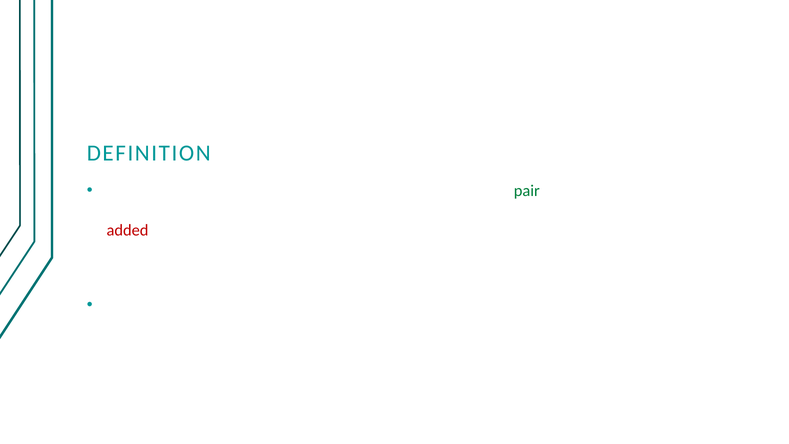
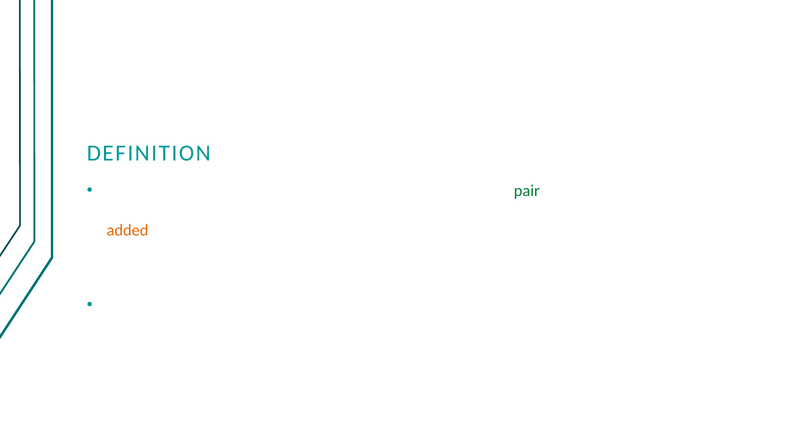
added colour: red -> orange
